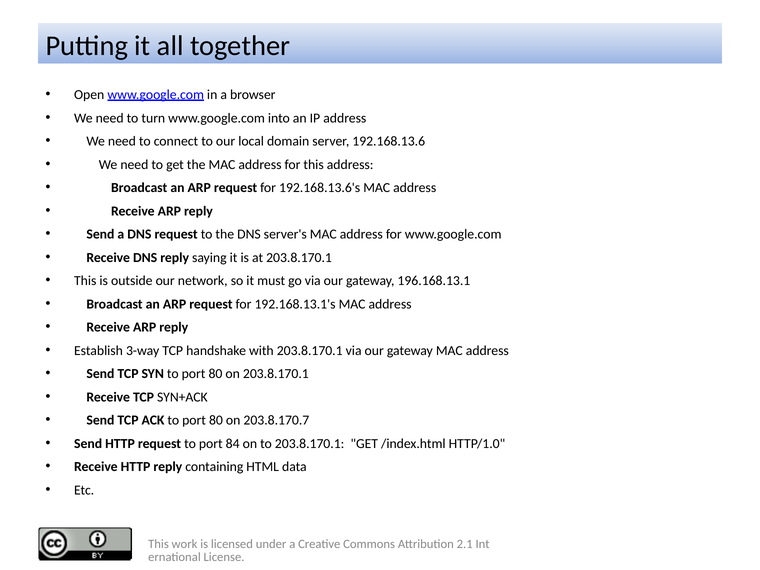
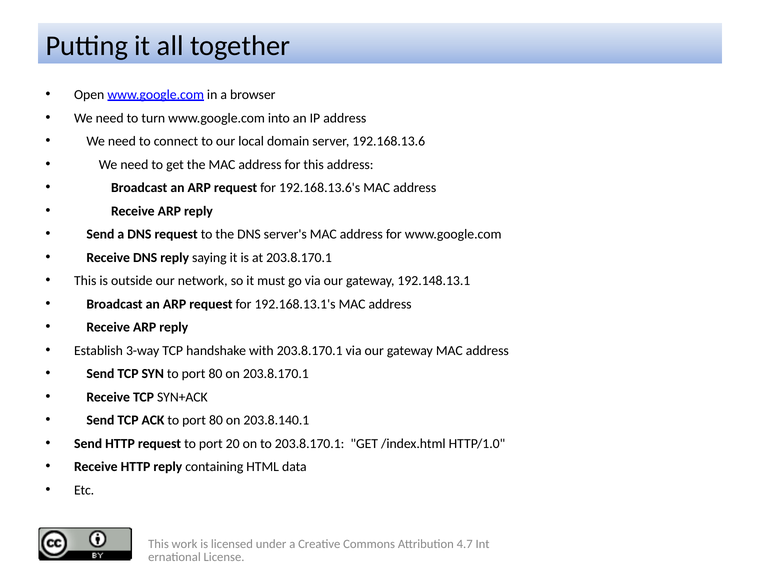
196.168.13.1: 196.168.13.1 -> 192.148.13.1
203.8.170.7: 203.8.170.7 -> 203.8.140.1
84: 84 -> 20
2.1: 2.1 -> 4.7
